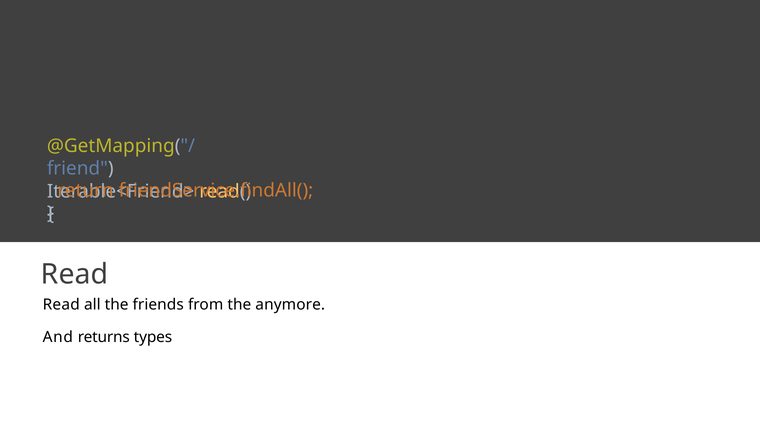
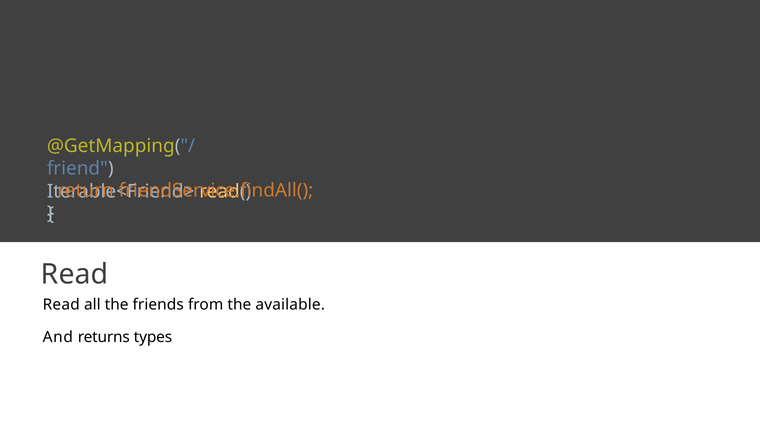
anymore: anymore -> available
